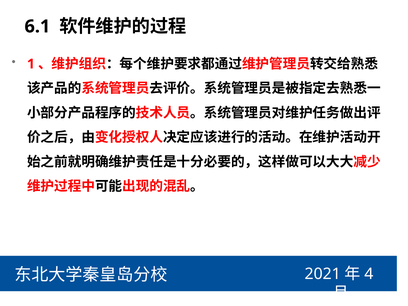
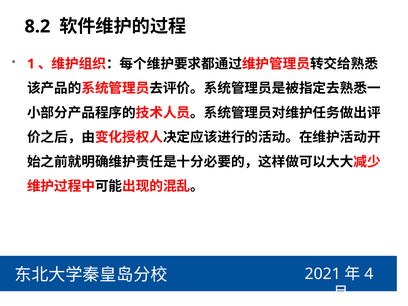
6.1: 6.1 -> 8.2
